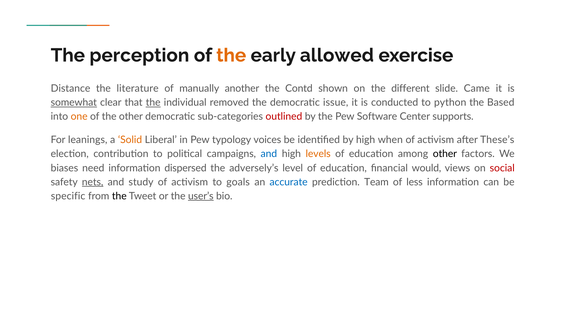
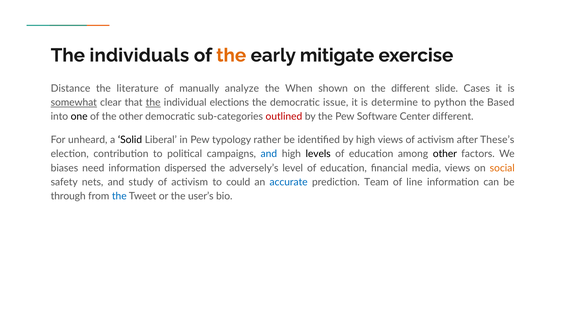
perception: perception -> individuals
allowed: allowed -> mitigate
another: another -> analyze
Contd: Contd -> When
Came: Came -> Cases
removed: removed -> elections
conducted: conducted -> determine
one colour: orange -> black
Center supports: supports -> different
leanings: leanings -> unheard
Solid colour: orange -> black
voices: voices -> rather
high when: when -> views
levels colour: orange -> black
would: would -> media
social colour: red -> orange
nets underline: present -> none
goals: goals -> could
less: less -> line
specific: specific -> through
the at (119, 196) colour: black -> blue
user’s underline: present -> none
